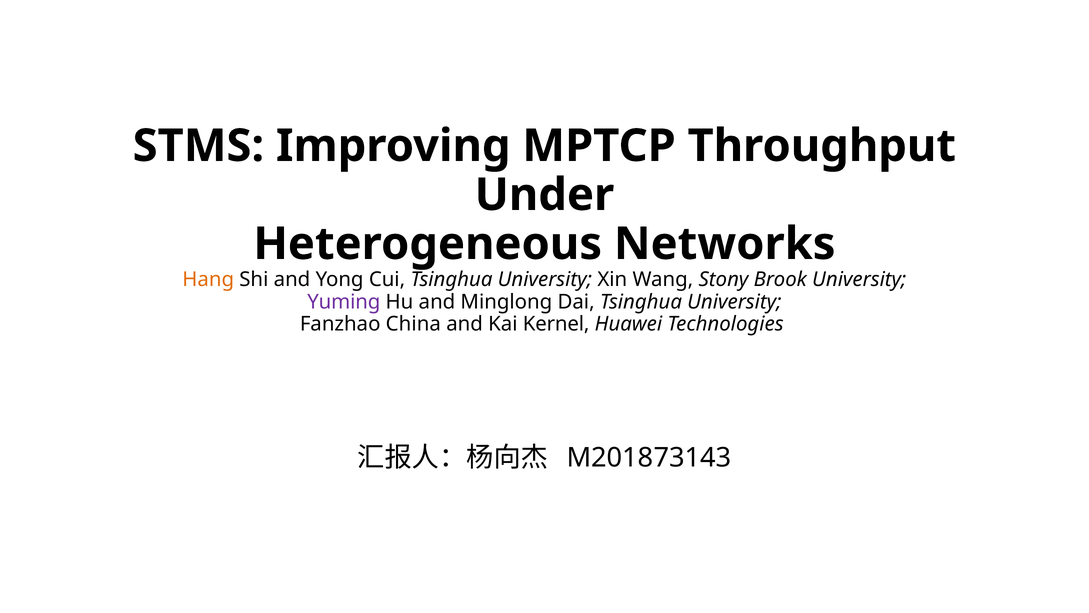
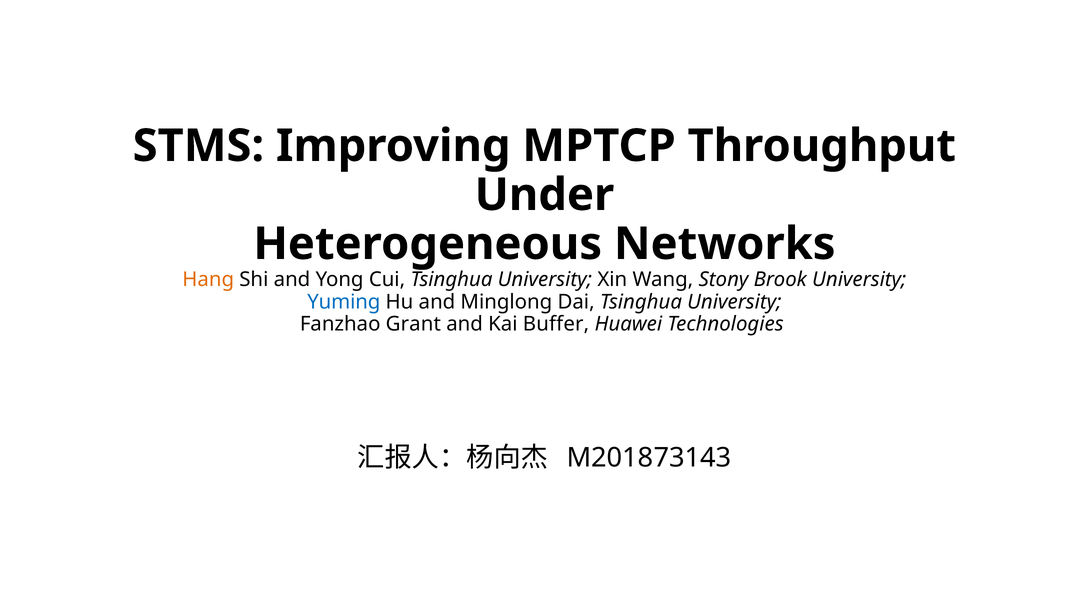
Yuming colour: purple -> blue
China: China -> Grant
Kernel: Kernel -> Buffer
